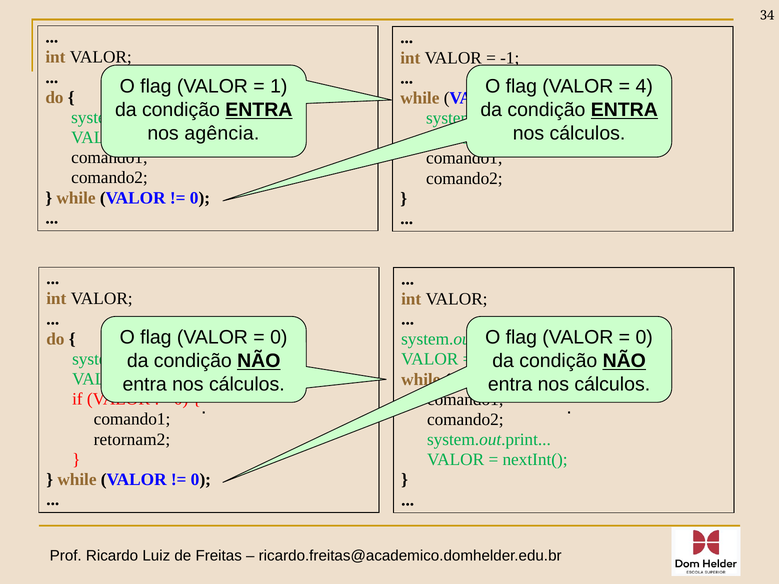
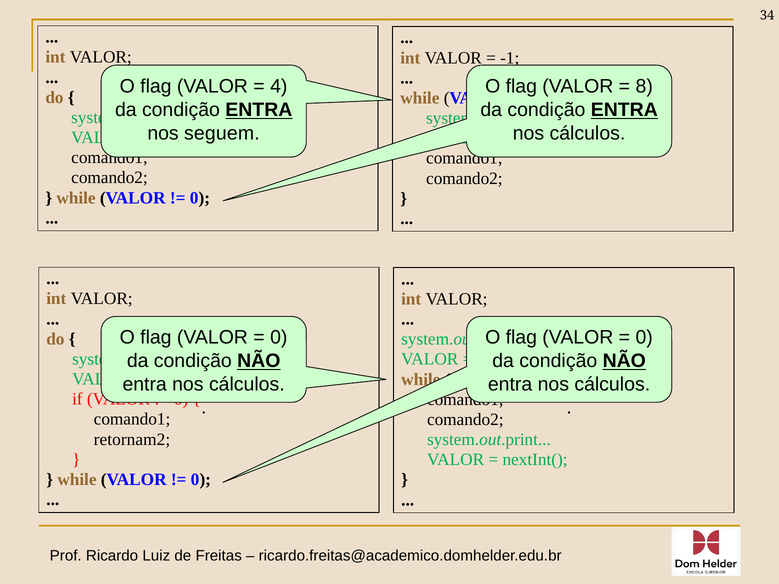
1: 1 -> 4
4: 4 -> 8
agência: agência -> seguem
